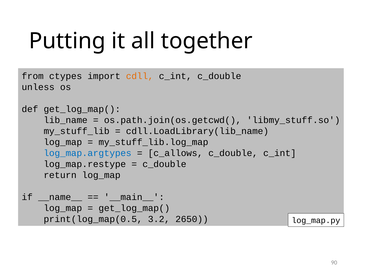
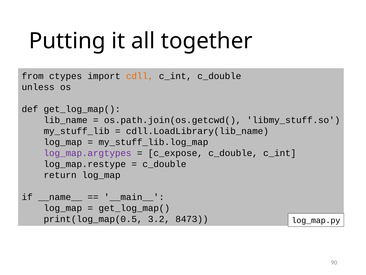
log_map.argtypes colour: blue -> purple
c_allows: c_allows -> c_expose
2650: 2650 -> 8473
